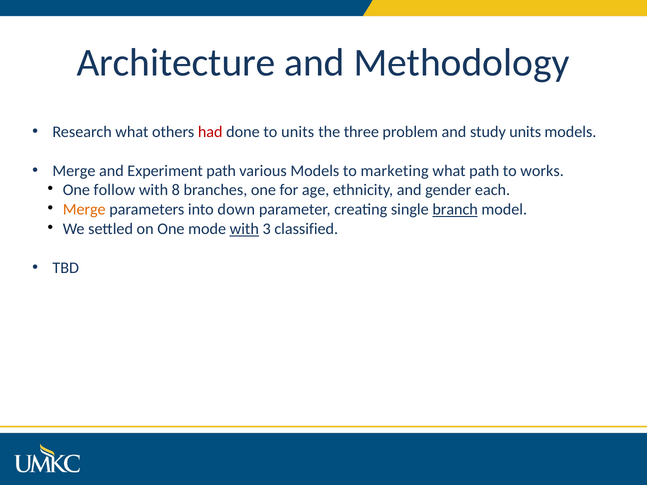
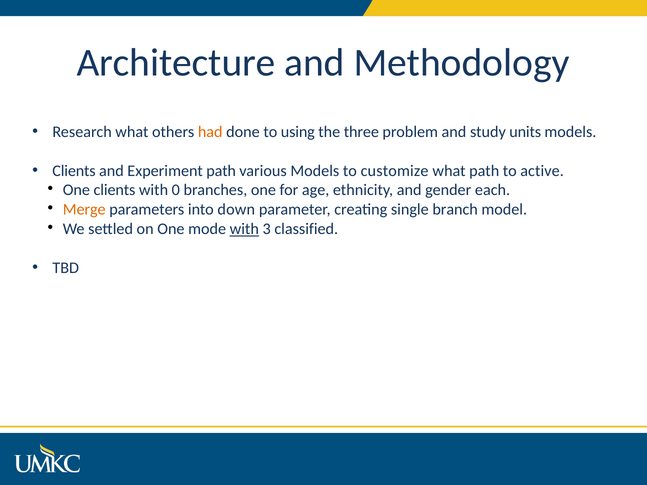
had colour: red -> orange
to units: units -> using
Merge at (74, 171): Merge -> Clients
marketing: marketing -> customize
works: works -> active
One follow: follow -> clients
8: 8 -> 0
branch underline: present -> none
